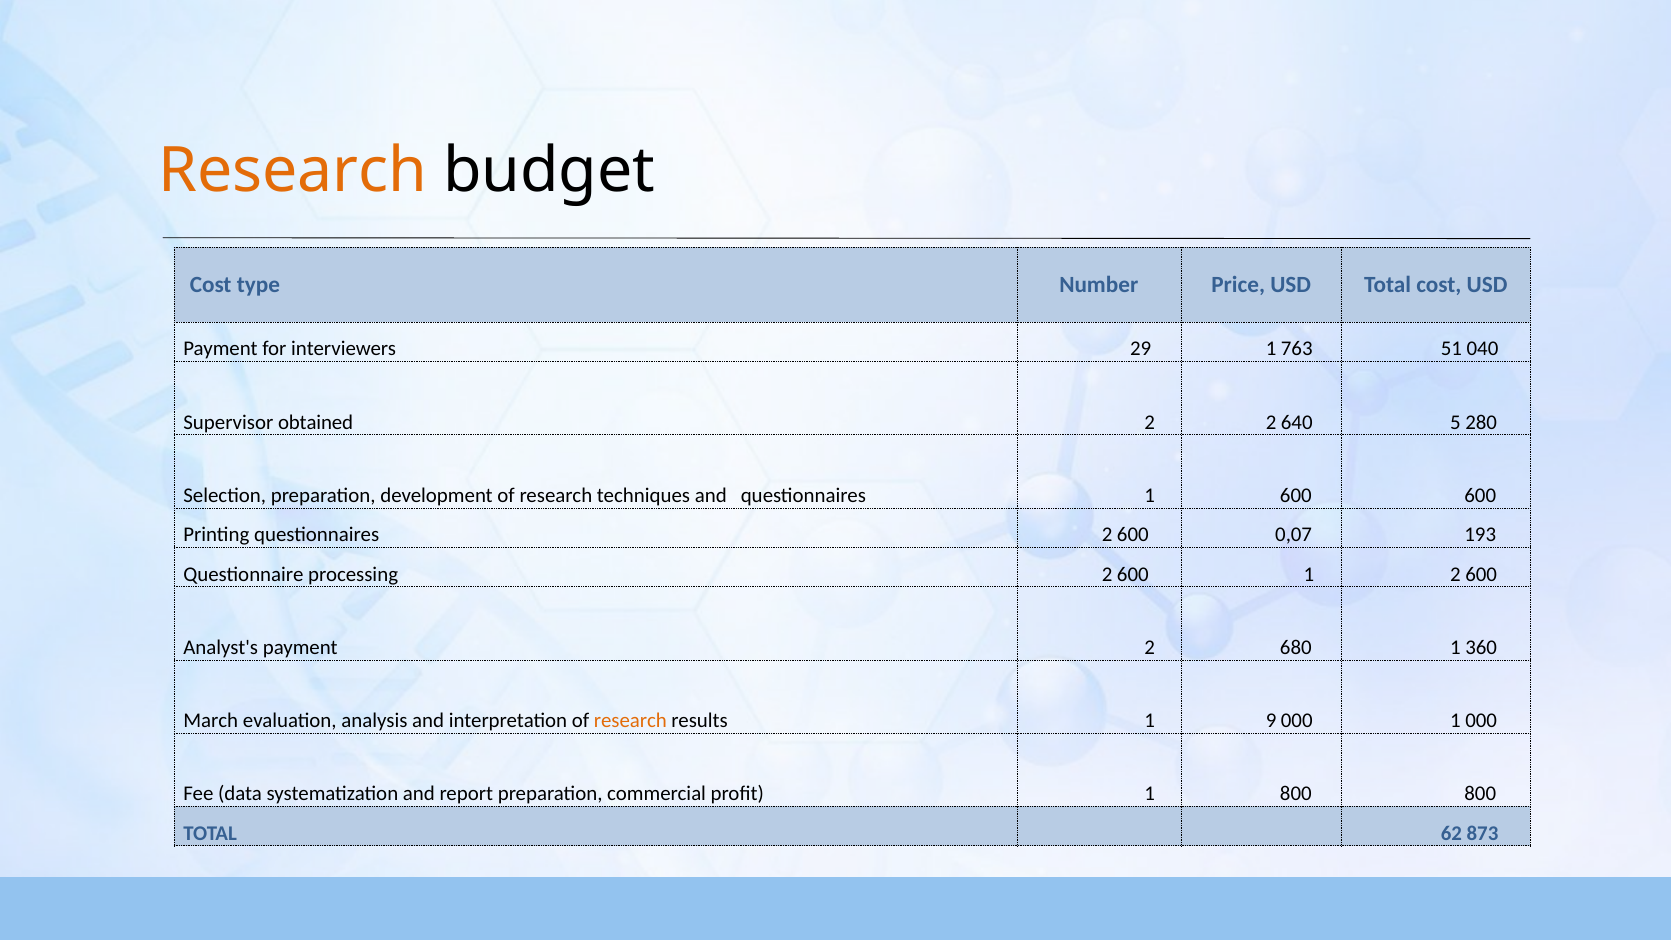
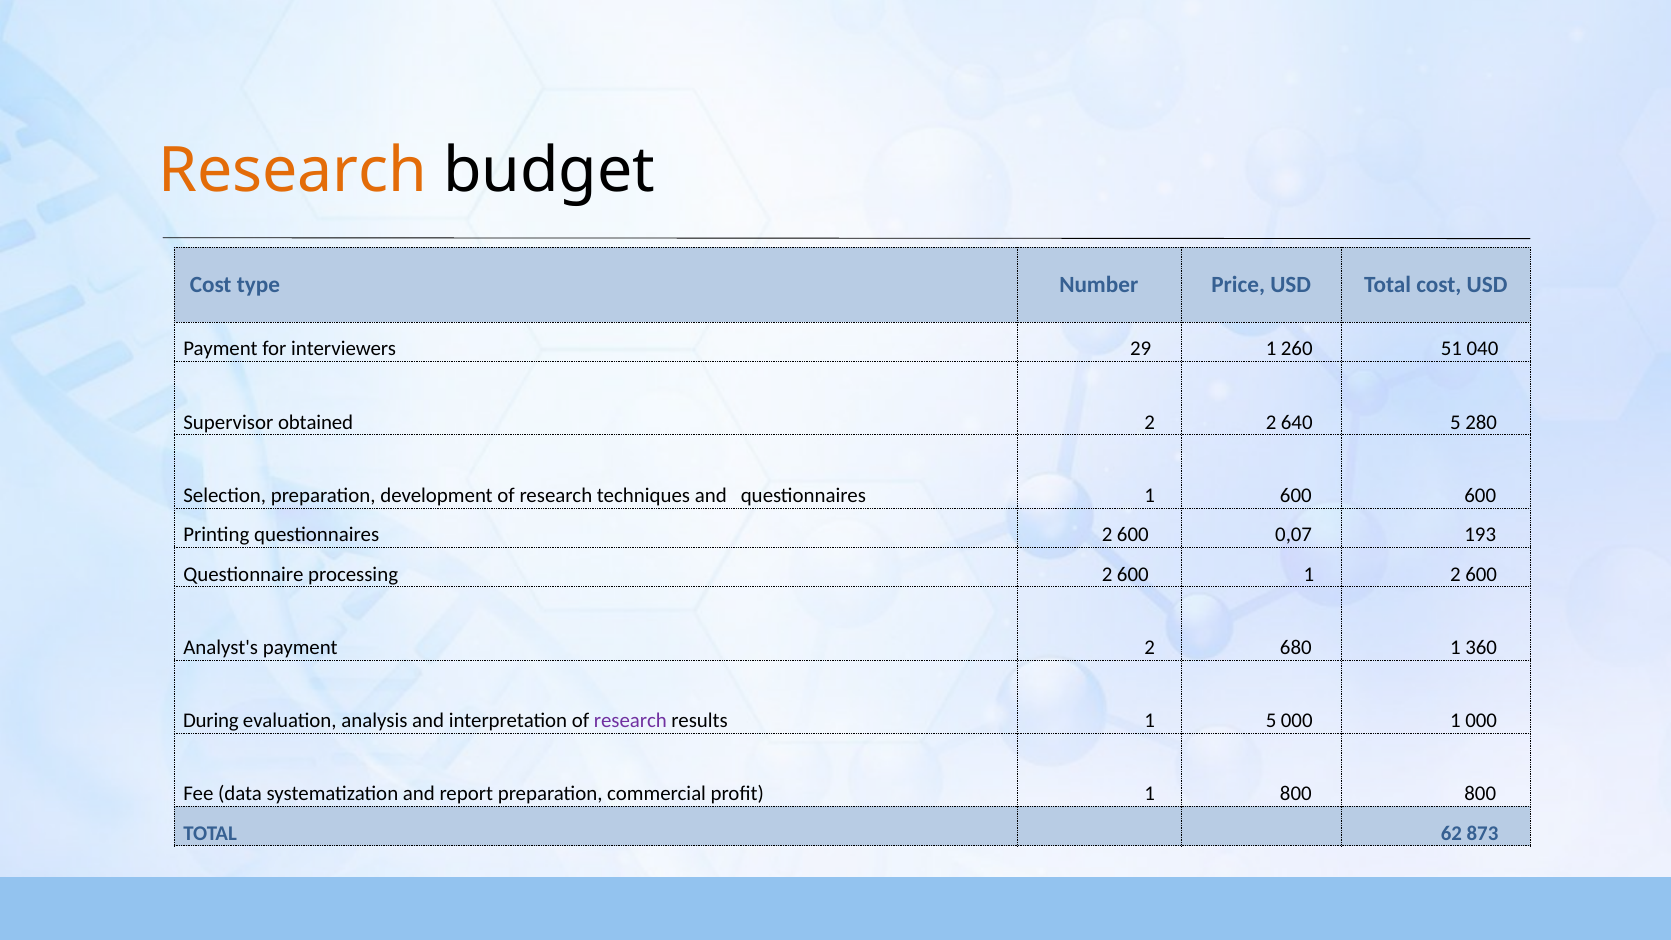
763: 763 -> 260
March: March -> During
research at (630, 721) colour: orange -> purple
1 9: 9 -> 5
